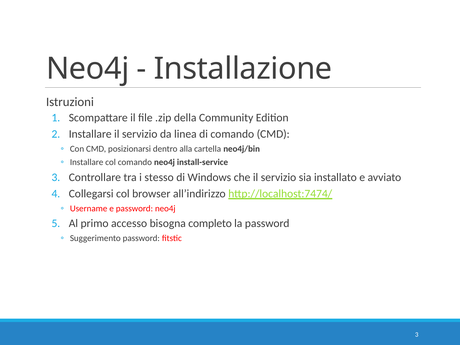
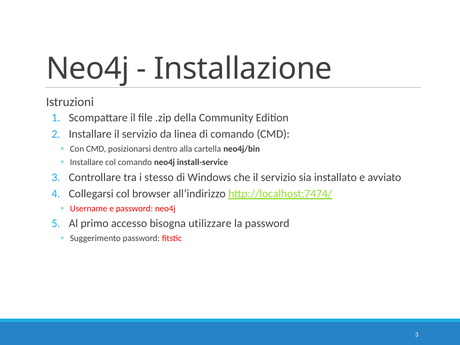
completo: completo -> utilizzare
